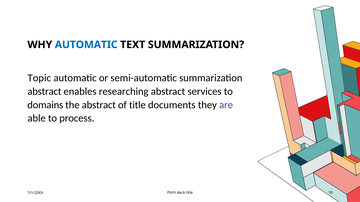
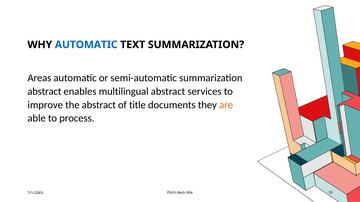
Topic: Topic -> Areas
researching: researching -> multilingual
domains: domains -> improve
are colour: purple -> orange
